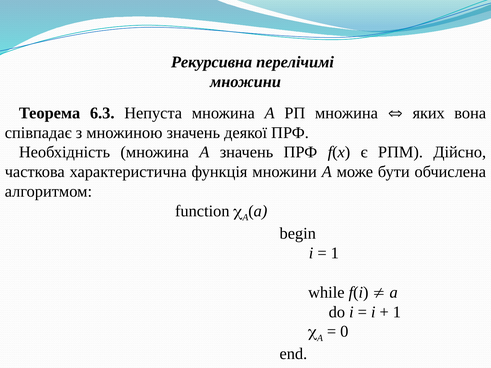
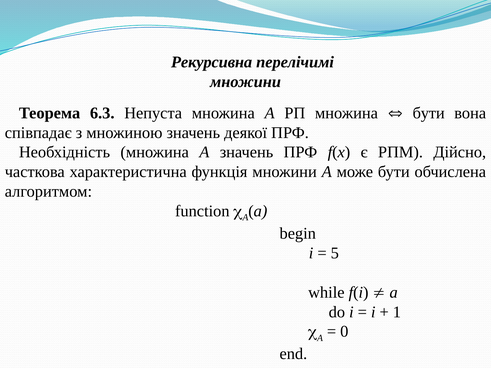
яких at (429, 113): яких -> бути
1 at (335, 253): 1 -> 5
